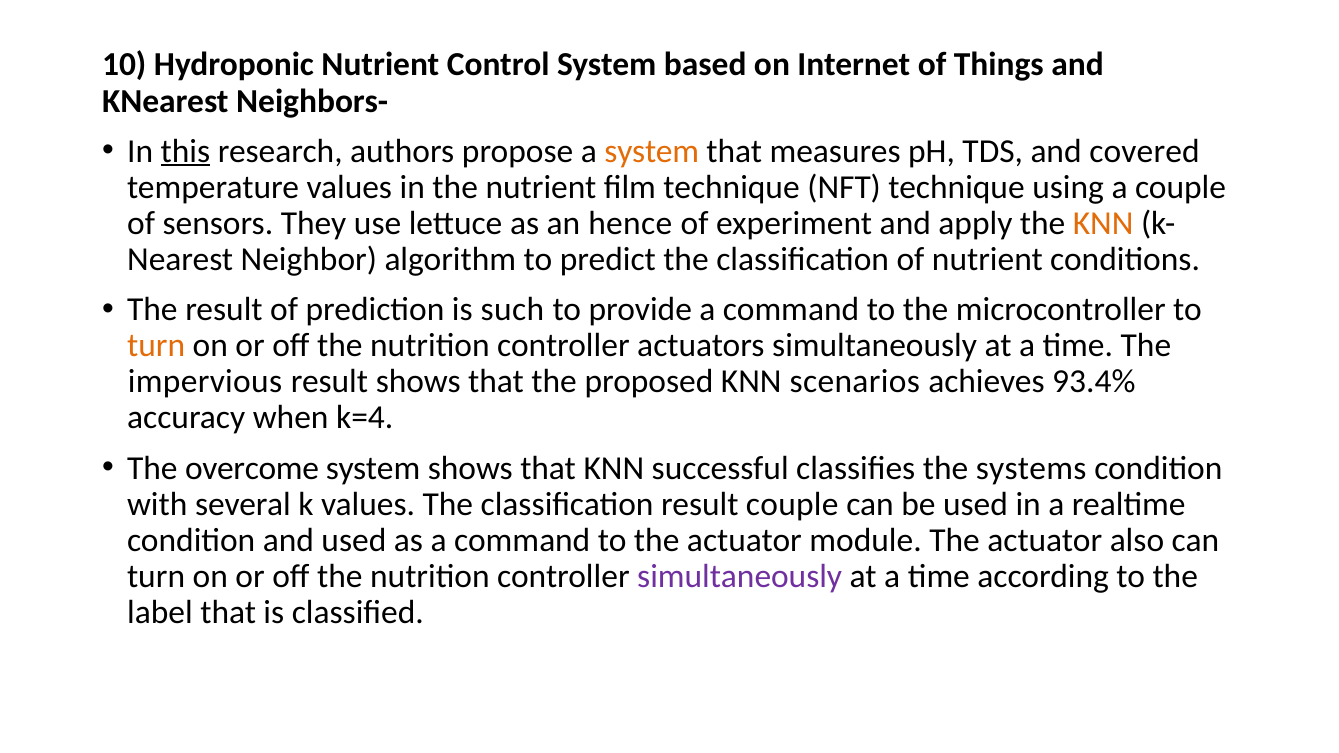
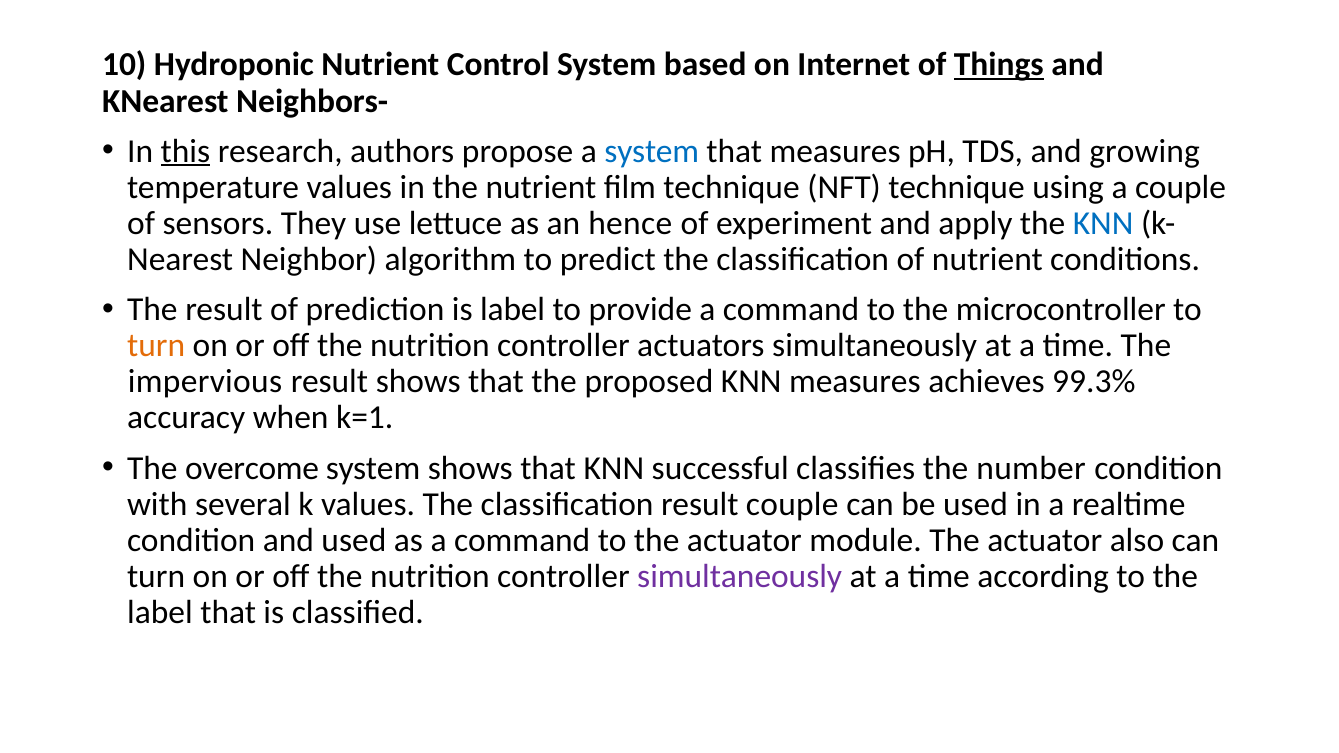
Things underline: none -> present
system at (652, 151) colour: orange -> blue
covered: covered -> growing
KNN at (1103, 223) colour: orange -> blue
is such: such -> label
KNN scenarios: scenarios -> measures
93.4%: 93.4% -> 99.3%
k=4: k=4 -> k=1
systems: systems -> number
